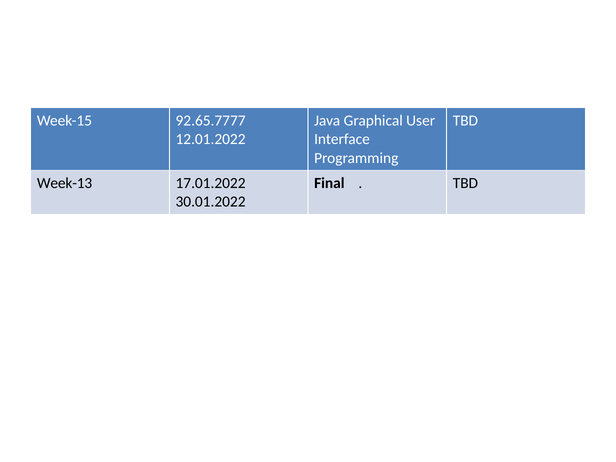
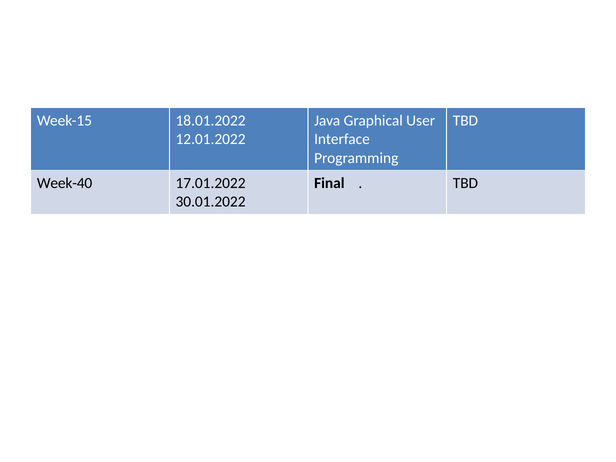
92.65.7777: 92.65.7777 -> 18.01.2022
Week-13: Week-13 -> Week-40
